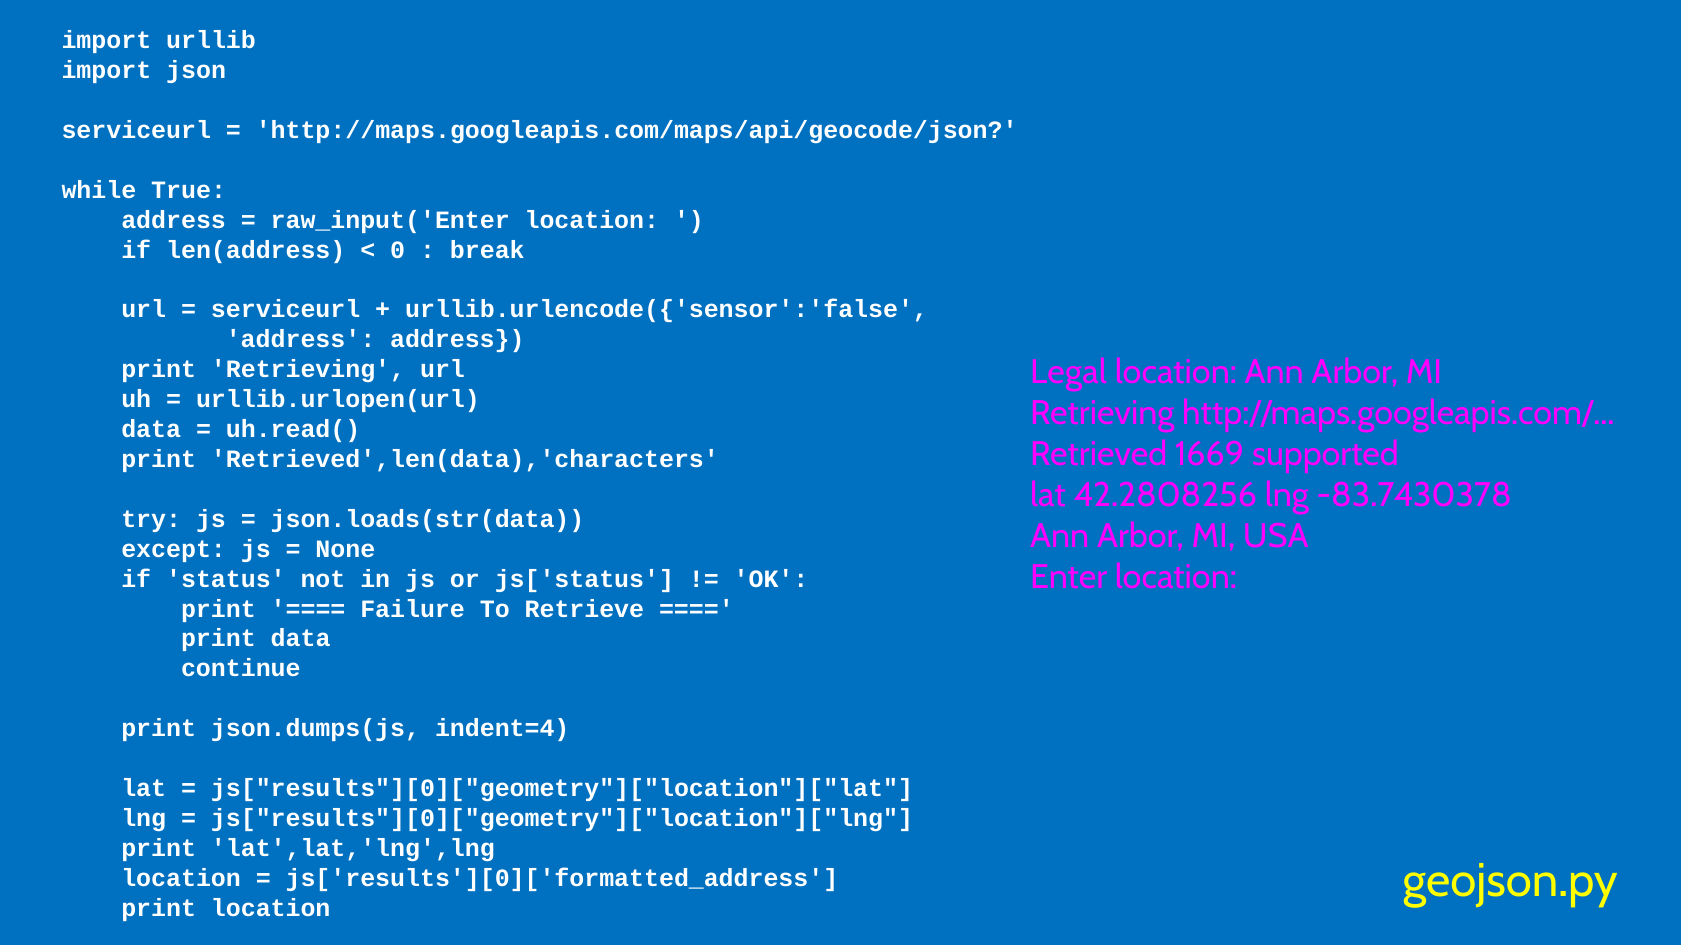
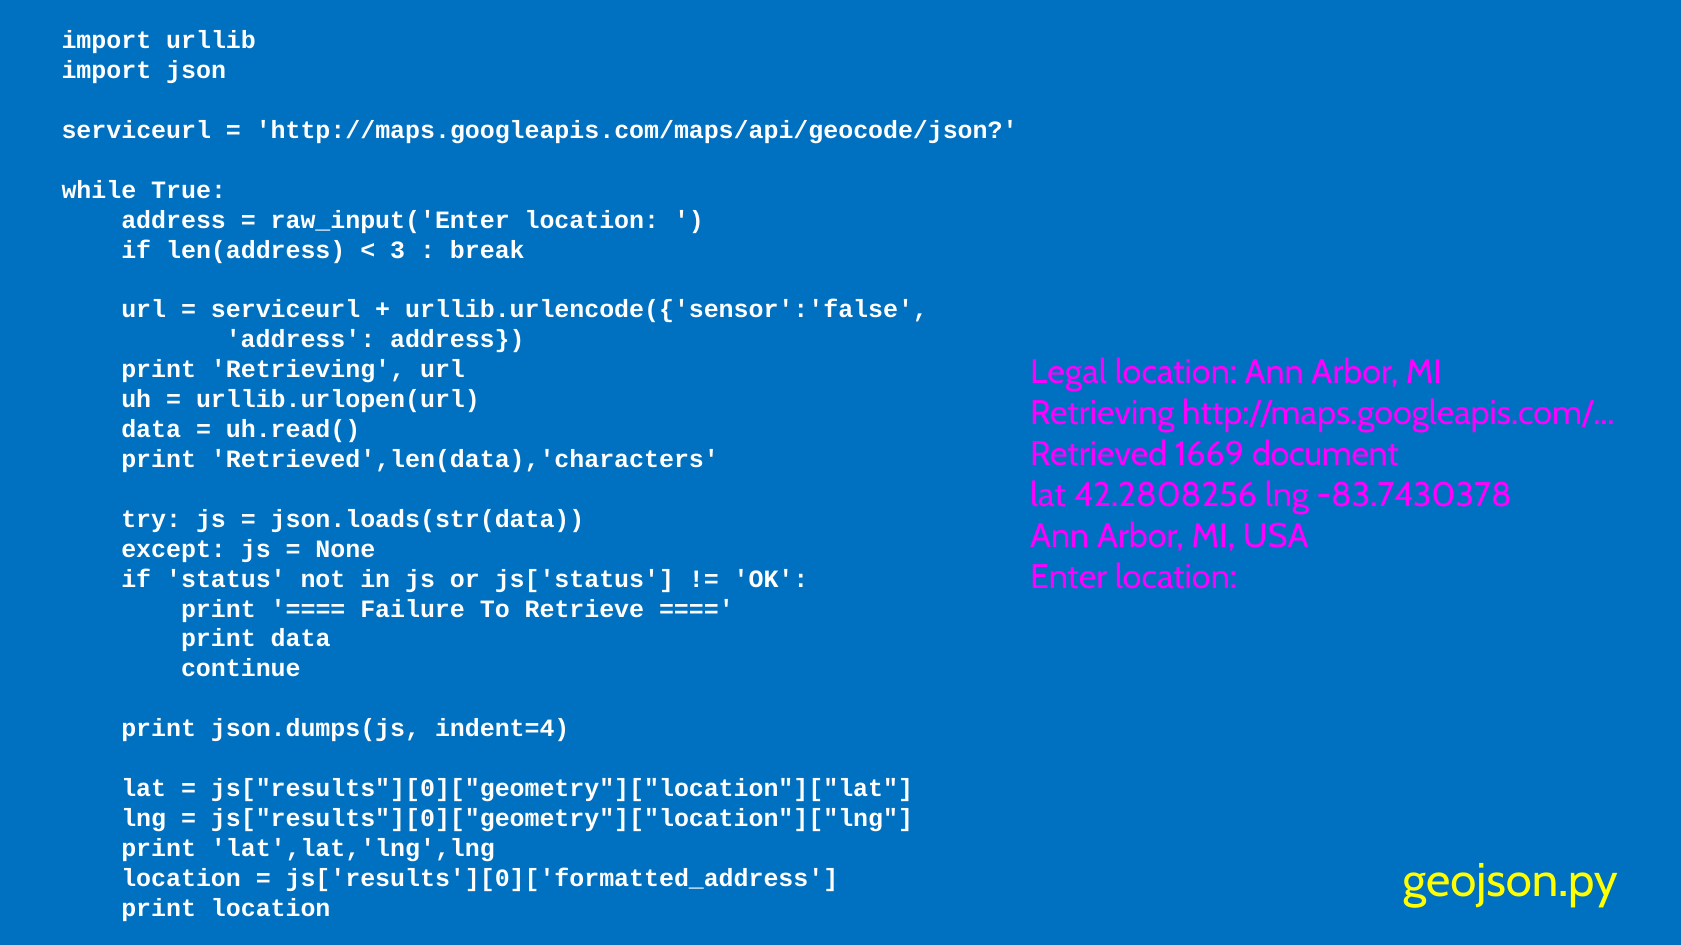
0: 0 -> 3
supported: supported -> document
